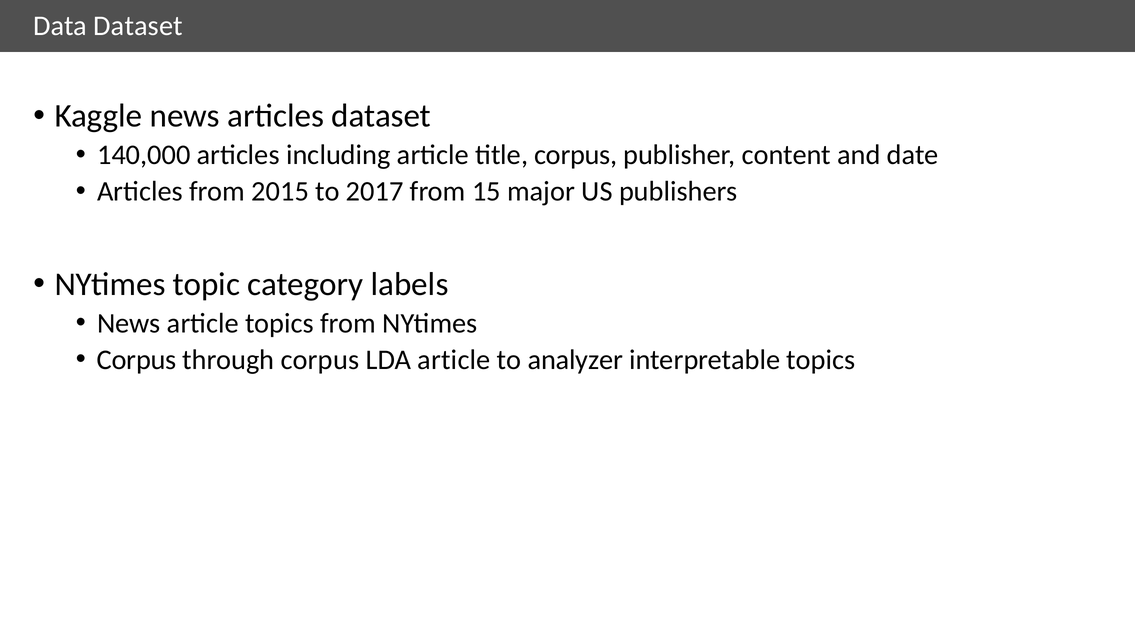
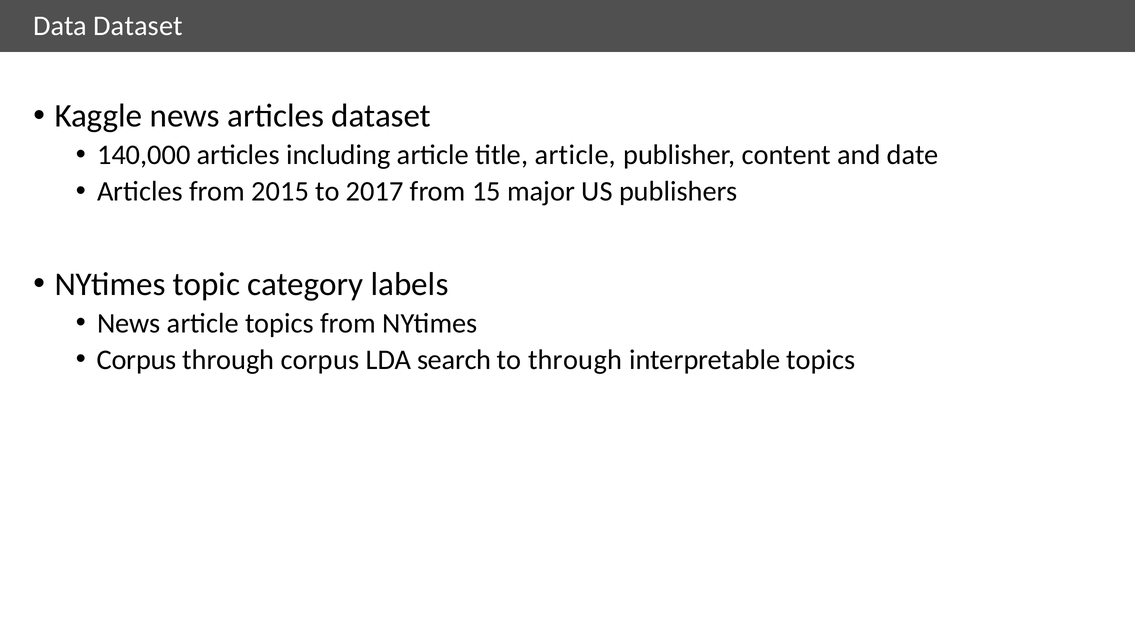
title corpus: corpus -> article
LDA article: article -> search
to analyzer: analyzer -> through
